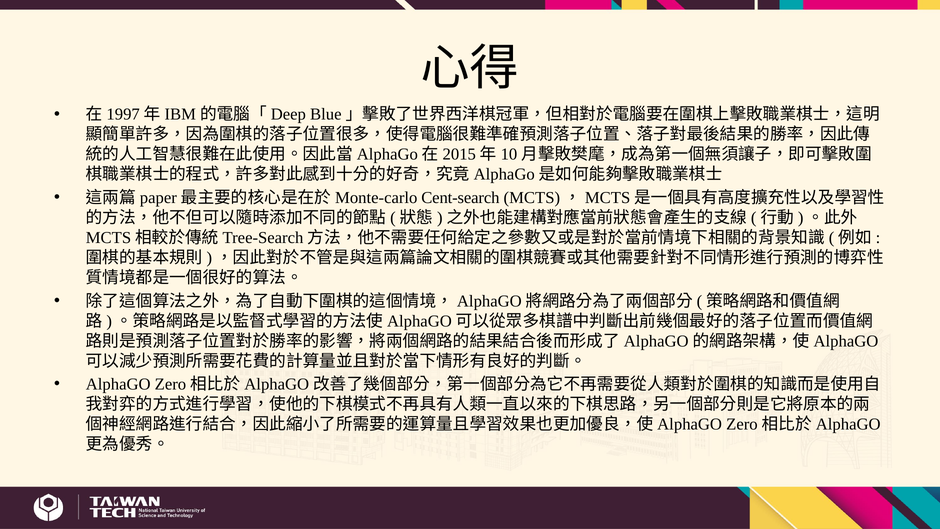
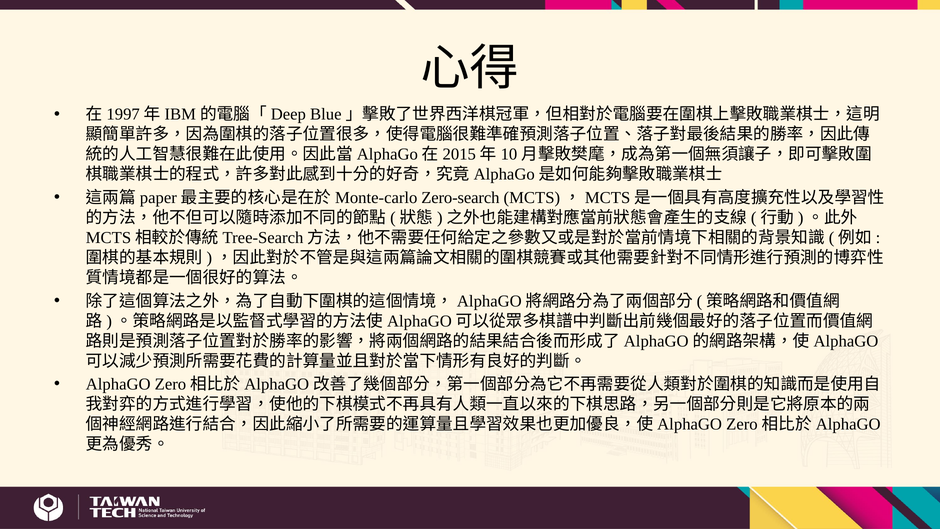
Cent-search: Cent-search -> Zero-search
